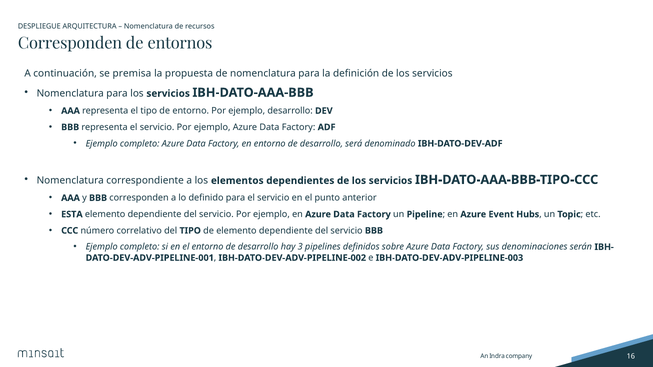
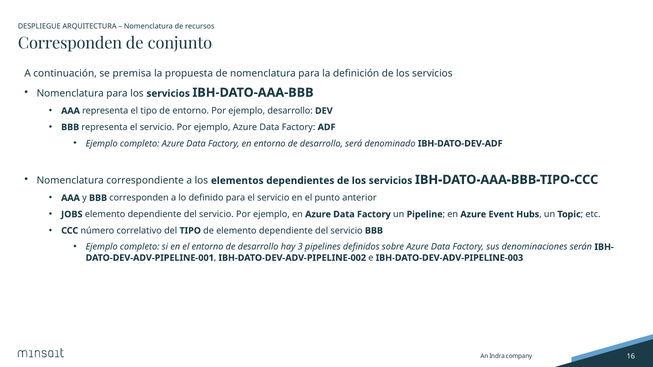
entornos: entornos -> conjunto
ESTA: ESTA -> JOBS
